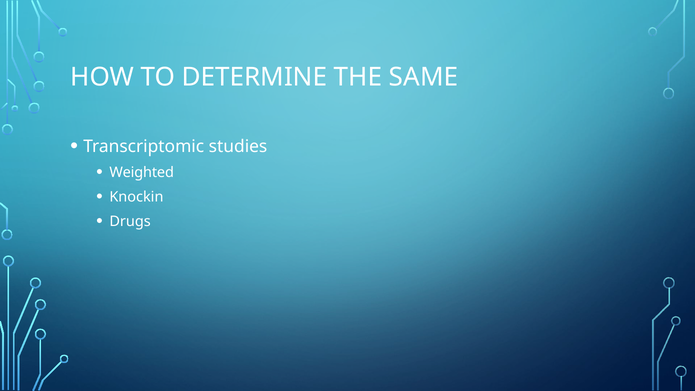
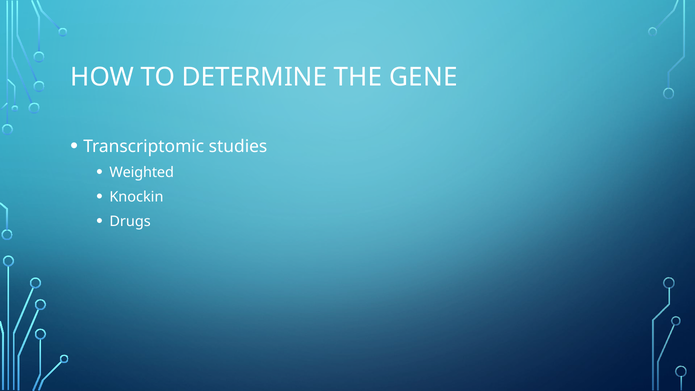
SAME: SAME -> GENE
